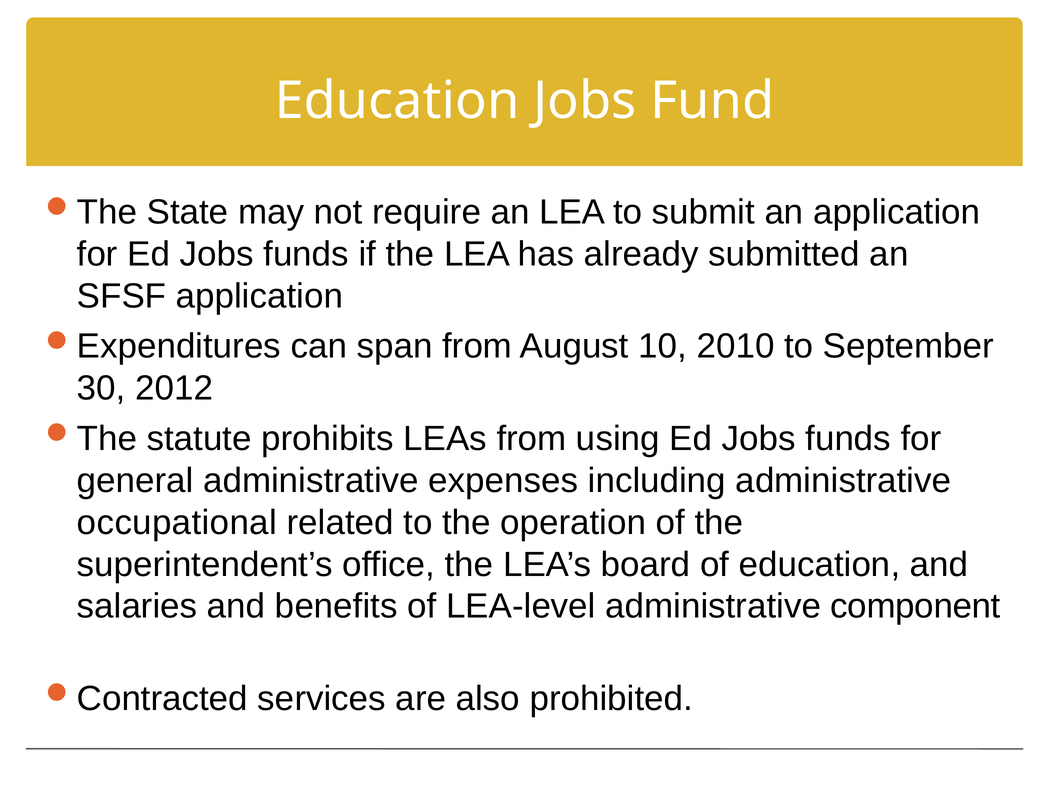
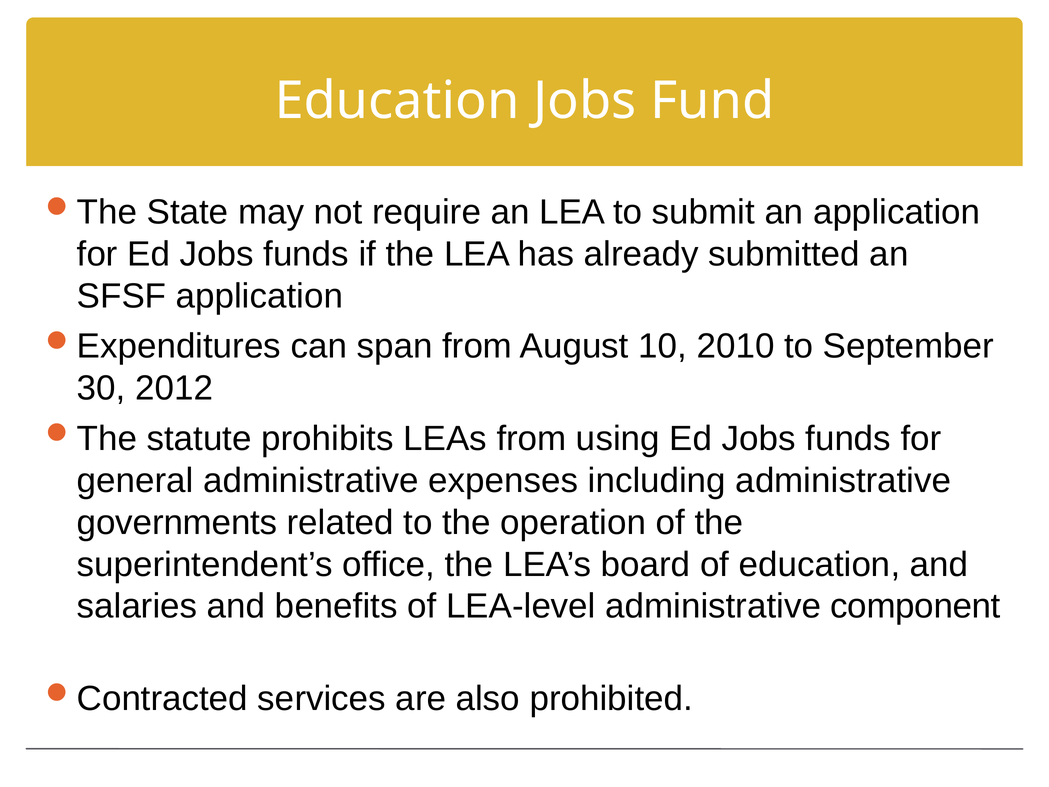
occupational: occupational -> governments
